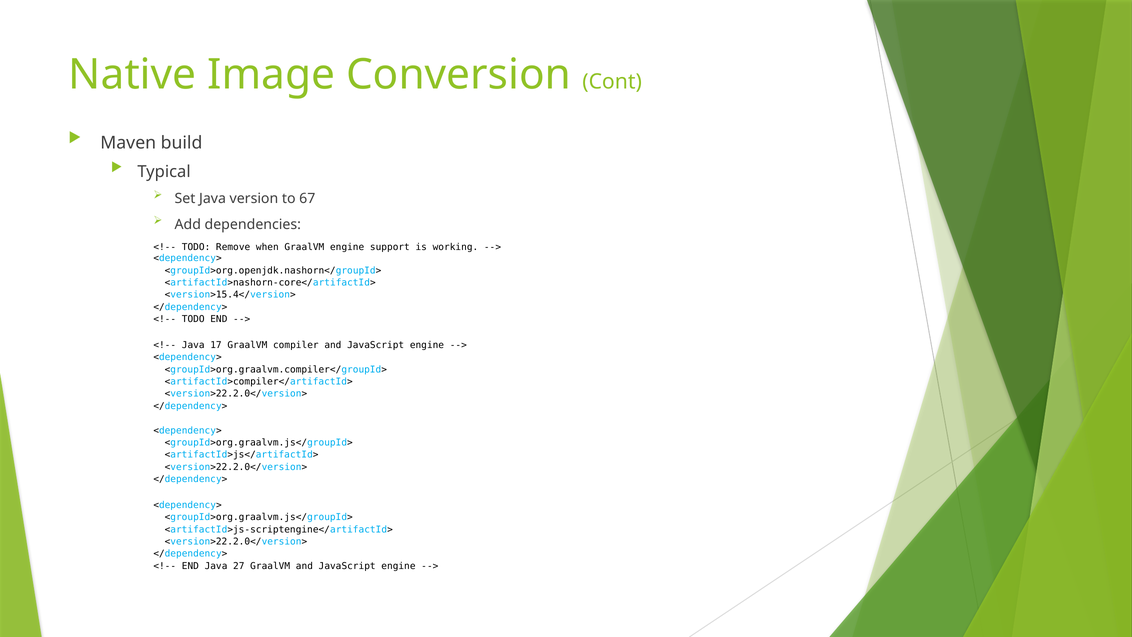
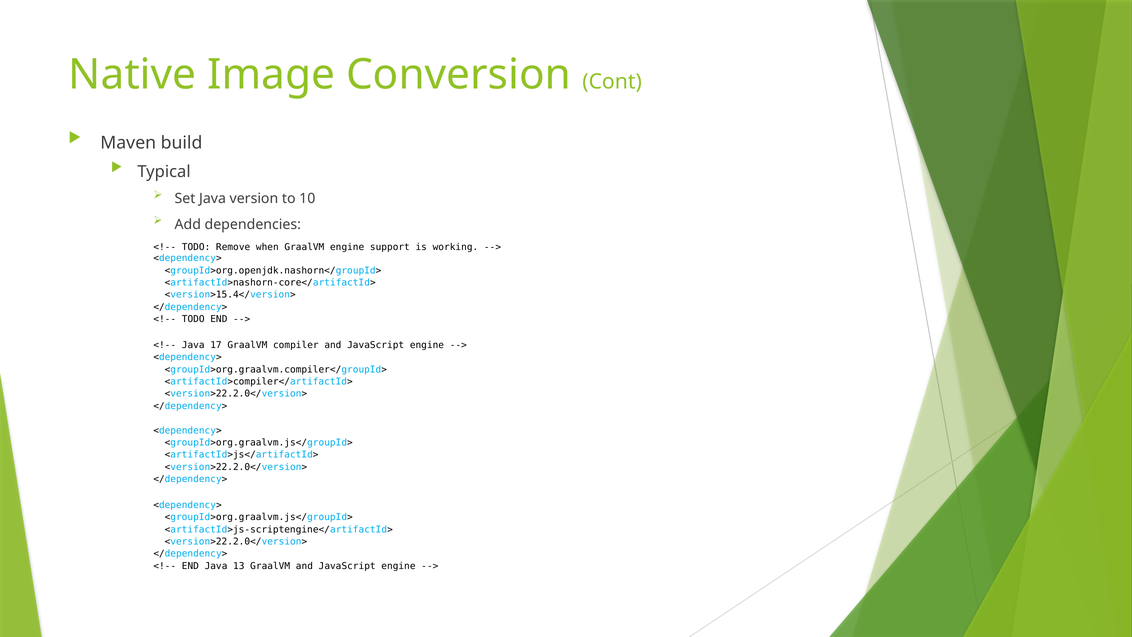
67: 67 -> 10
27: 27 -> 13
